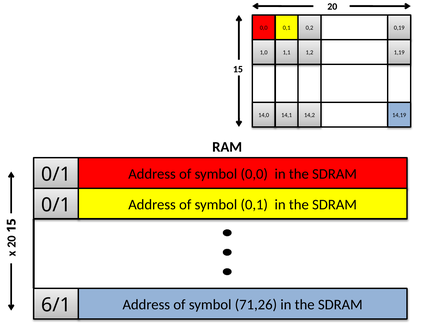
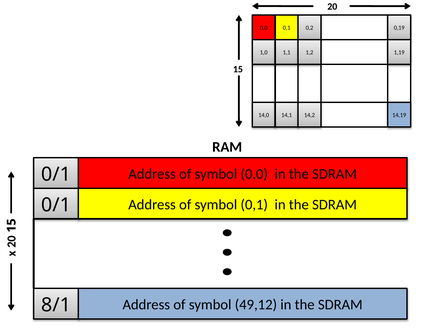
6/1: 6/1 -> 8/1
71,26: 71,26 -> 49,12
